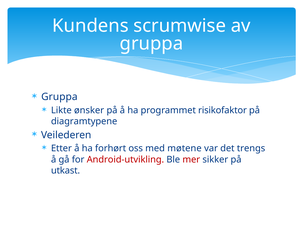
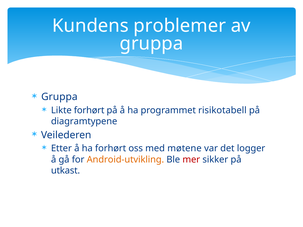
scrumwise: scrumwise -> problemer
Likte ønsker: ønsker -> forhørt
risikofaktor: risikofaktor -> risikotabell
trengs: trengs -> logger
Android-utvikling colour: red -> orange
